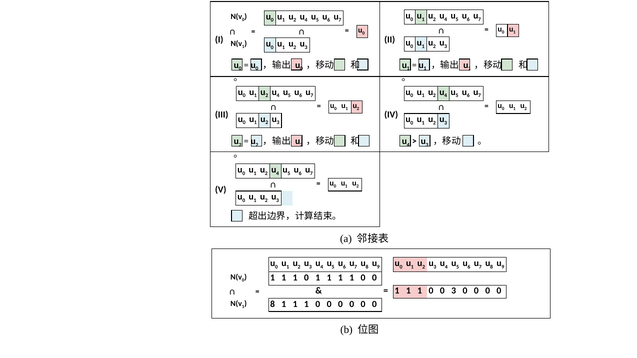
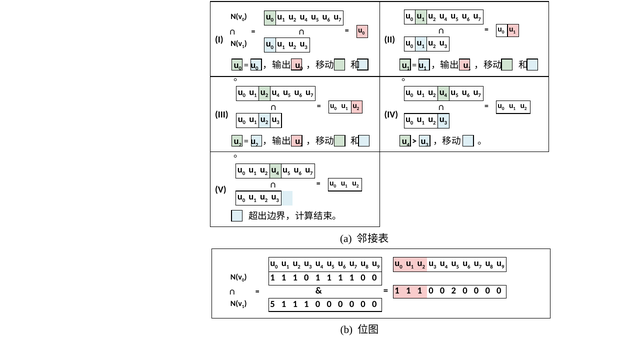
0 3: 3 -> 2
8 at (273, 304): 8 -> 5
